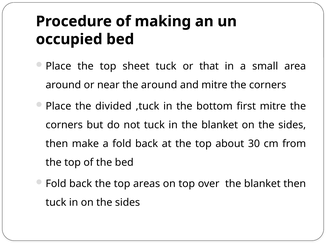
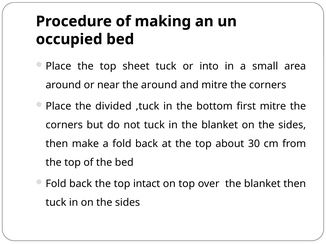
that: that -> into
areas: areas -> intact
